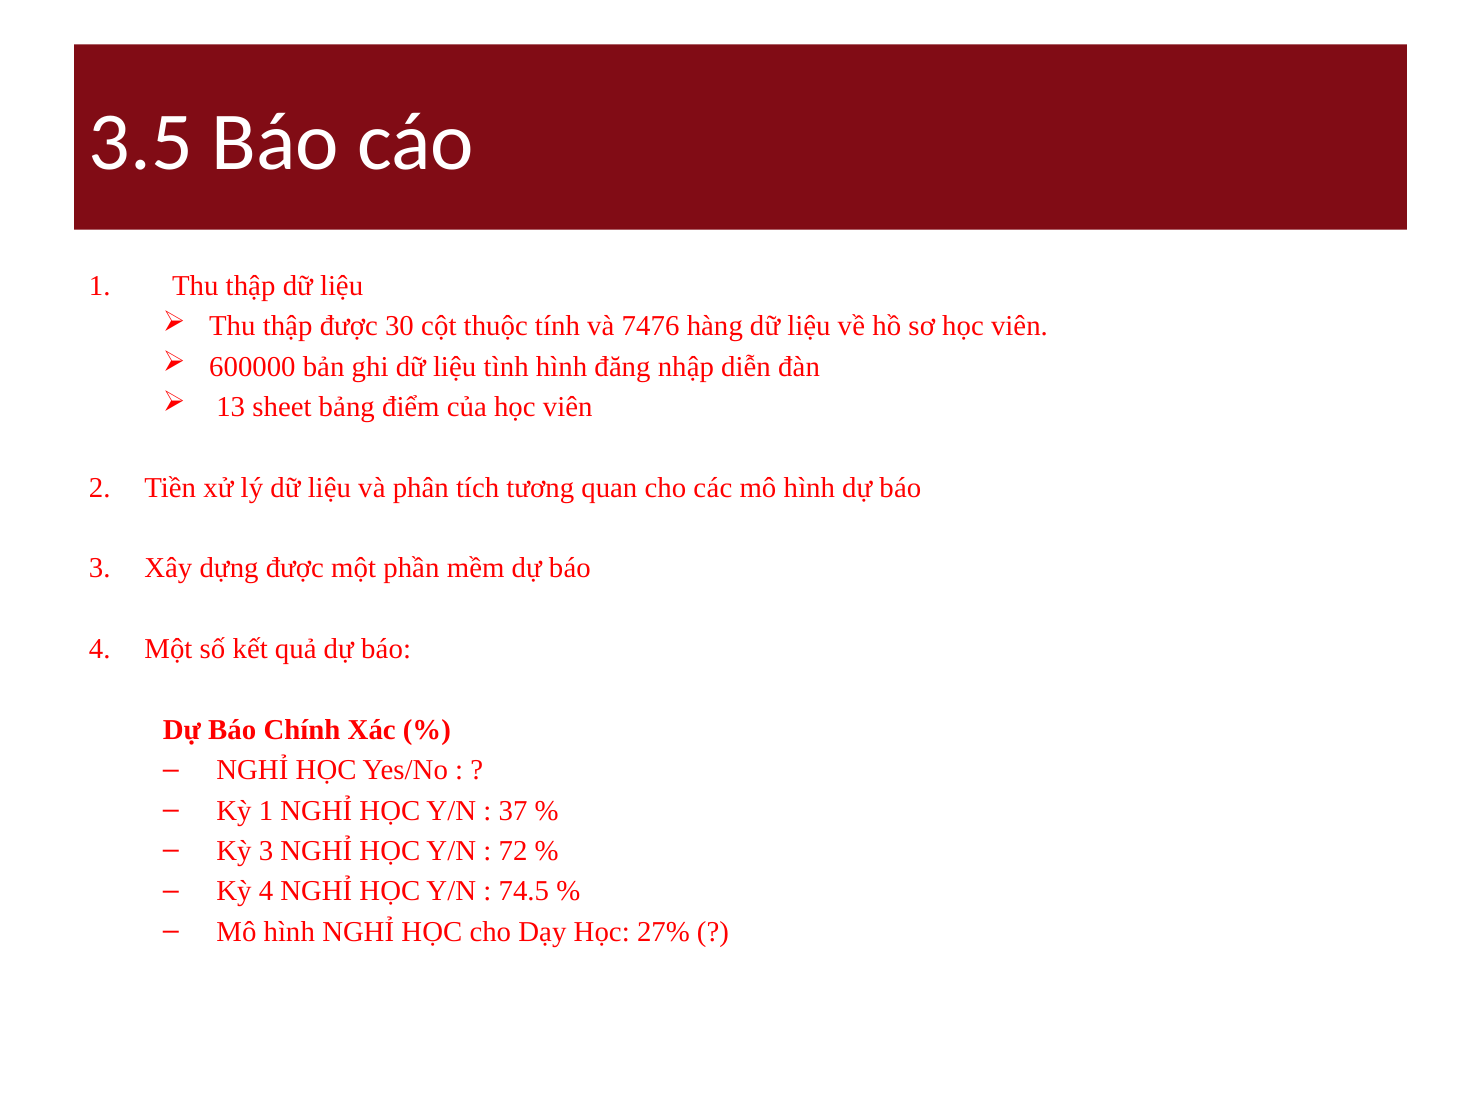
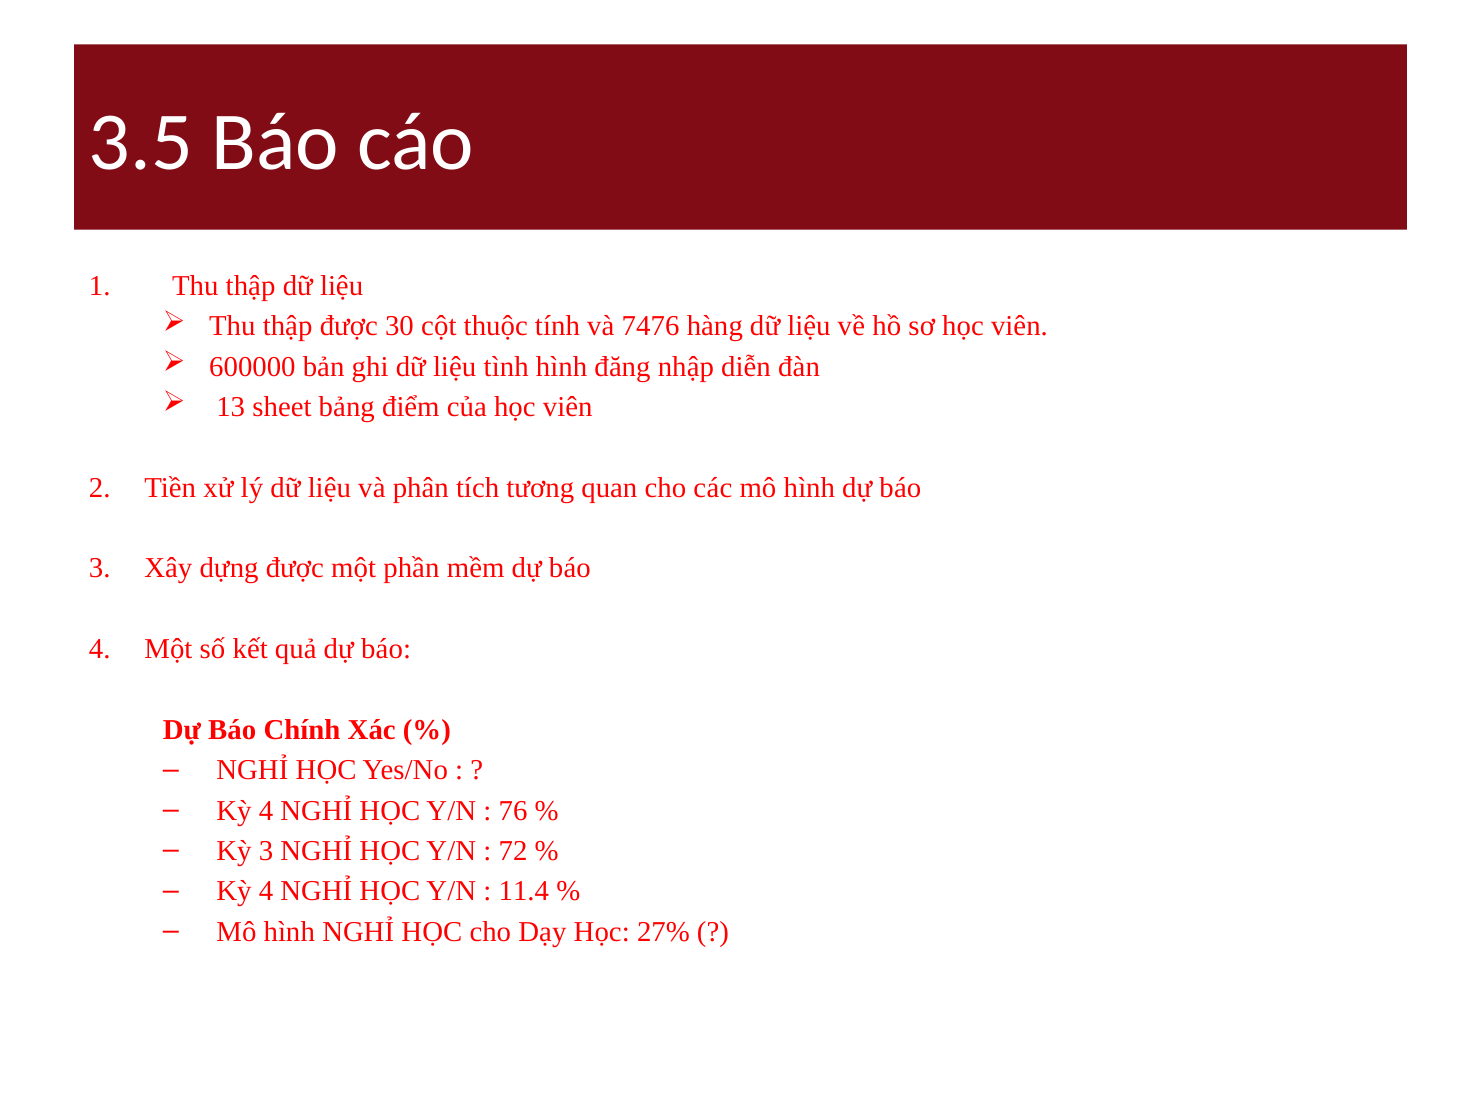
1 at (266, 810): 1 -> 4
37: 37 -> 76
74.5: 74.5 -> 11.4
